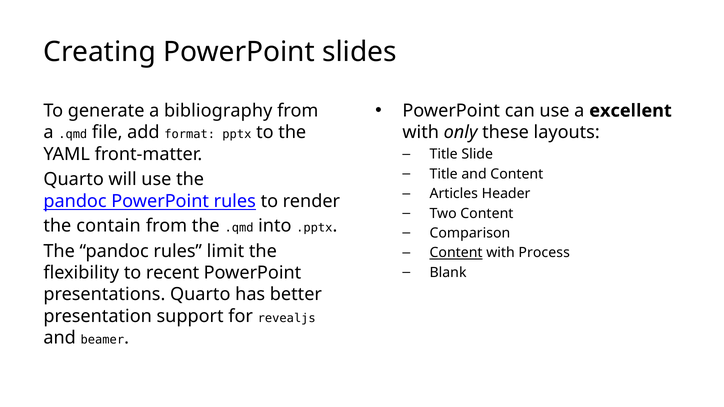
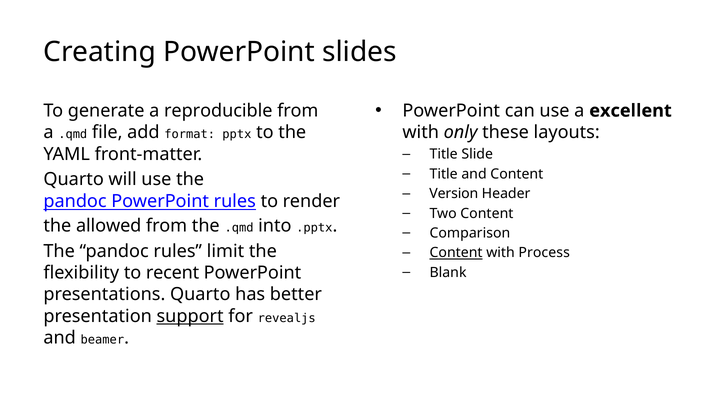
bibliography: bibliography -> reproducible
Articles: Articles -> Version
contain: contain -> allowed
support underline: none -> present
